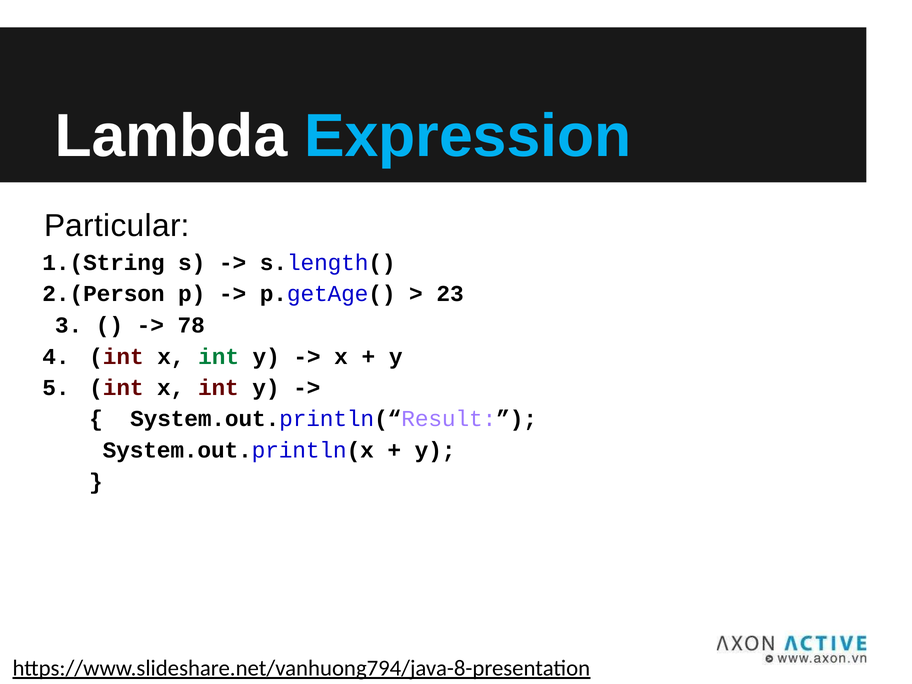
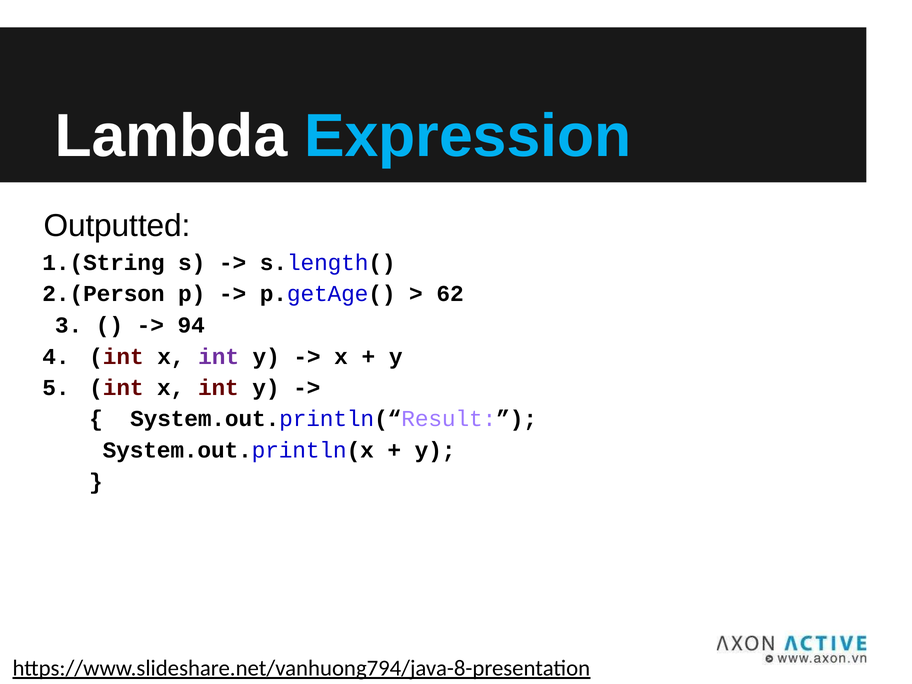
Particular: Particular -> Outputted
23: 23 -> 62
78: 78 -> 94
int at (219, 357) colour: green -> purple
